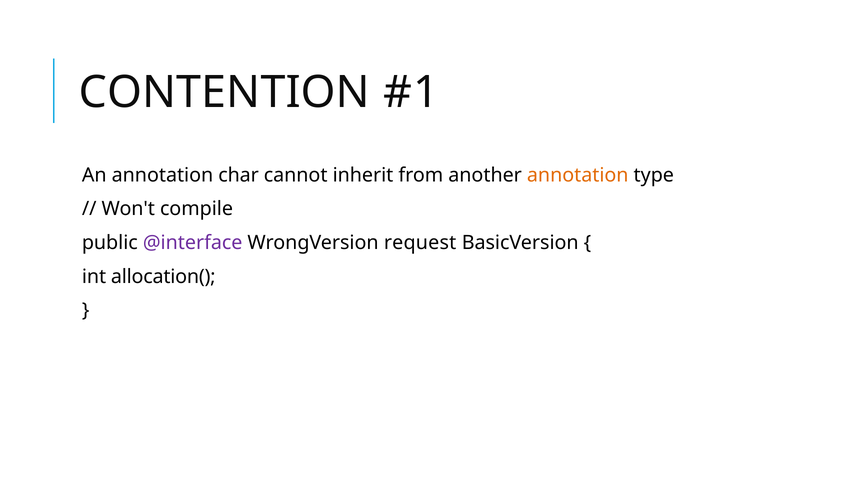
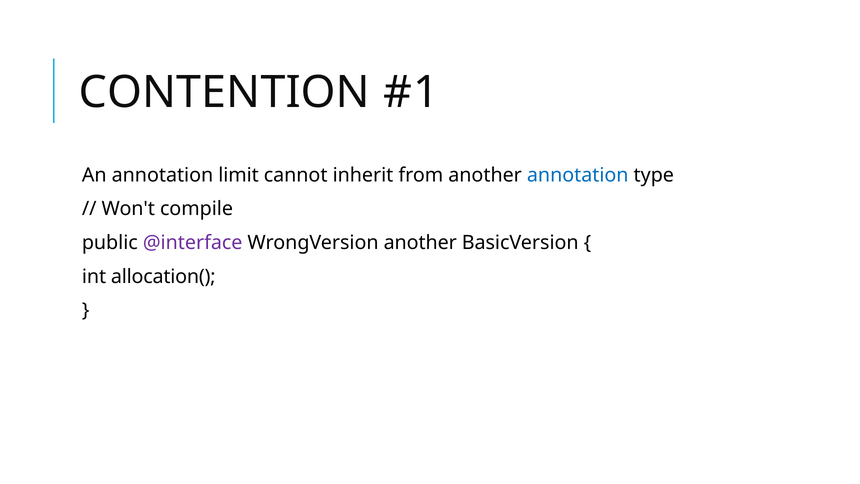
char: char -> limit
annotation at (578, 175) colour: orange -> blue
WrongVersion request: request -> another
